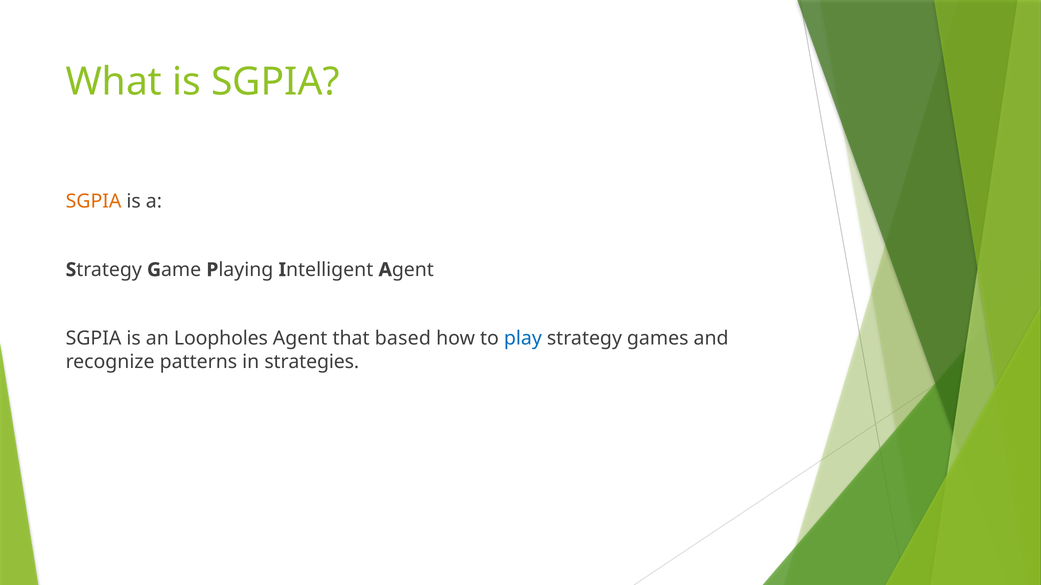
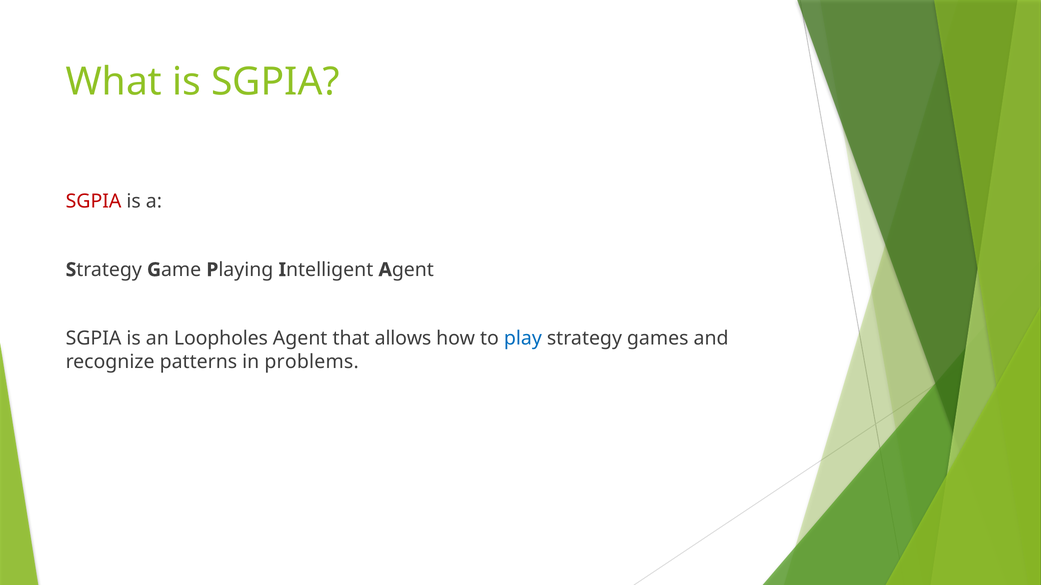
SGPIA at (94, 201) colour: orange -> red
based: based -> allows
strategies: strategies -> problems
